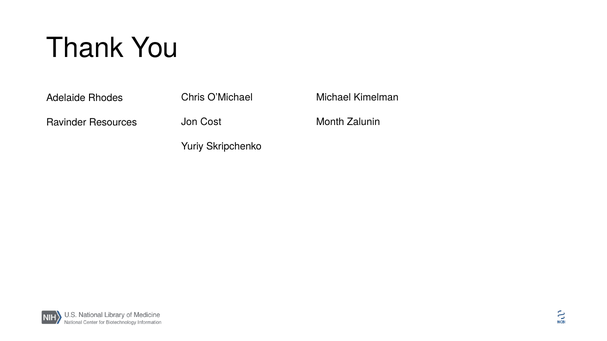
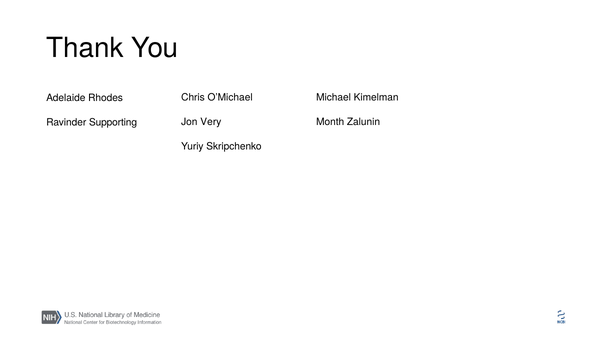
Cost: Cost -> Very
Resources: Resources -> Supporting
